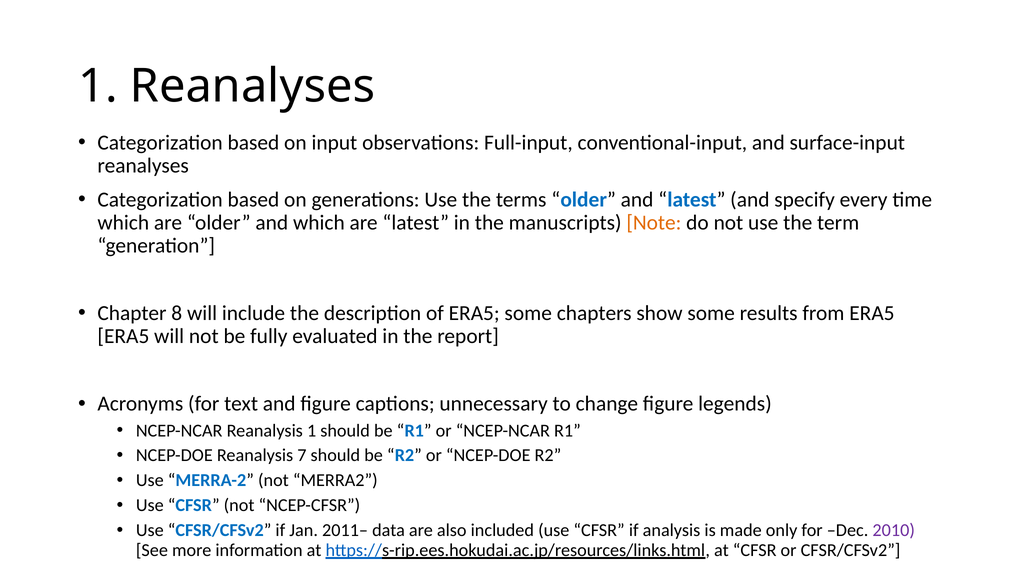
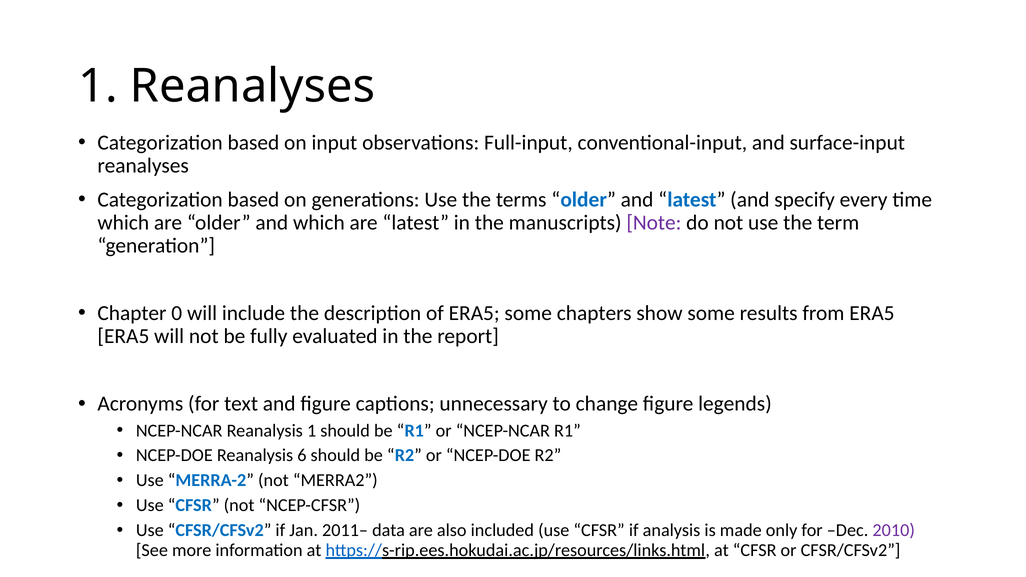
Note colour: orange -> purple
8: 8 -> 0
7: 7 -> 6
